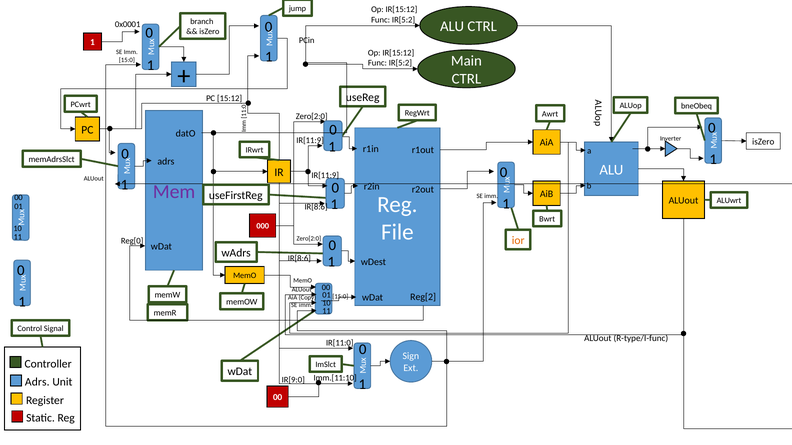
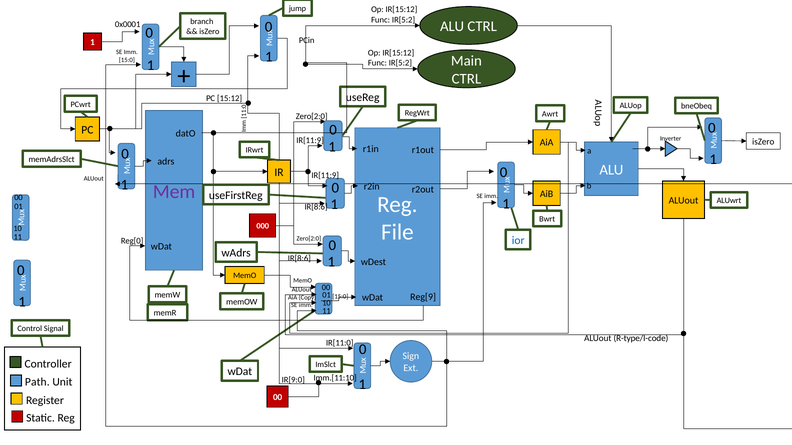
ior colour: orange -> blue
Reg[2: Reg[2 -> Reg[9
R-type/I-func: R-type/I-func -> R-type/I-code
Adrs at (37, 383): Adrs -> Path
